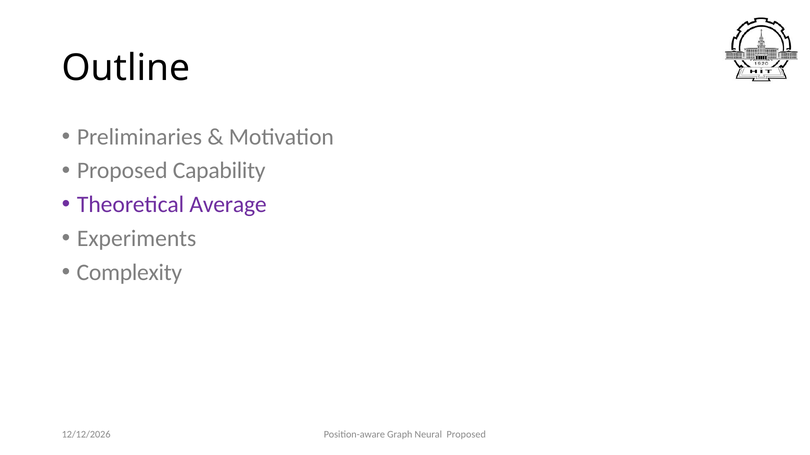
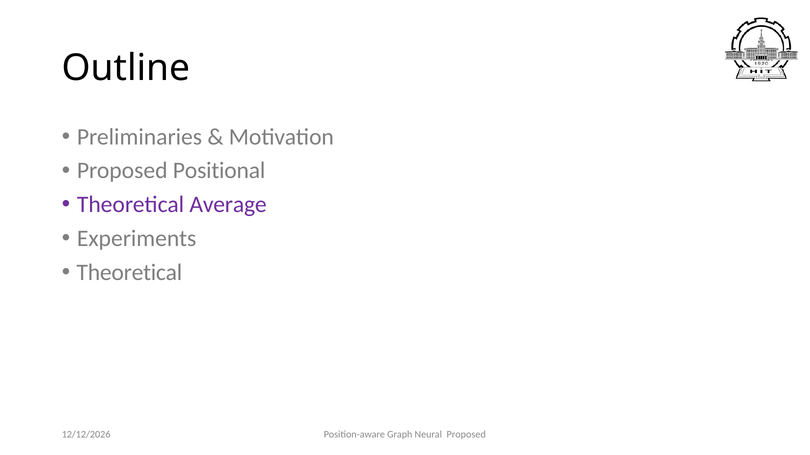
Capability: Capability -> Positional
Complexity at (129, 273): Complexity -> Theoretical
